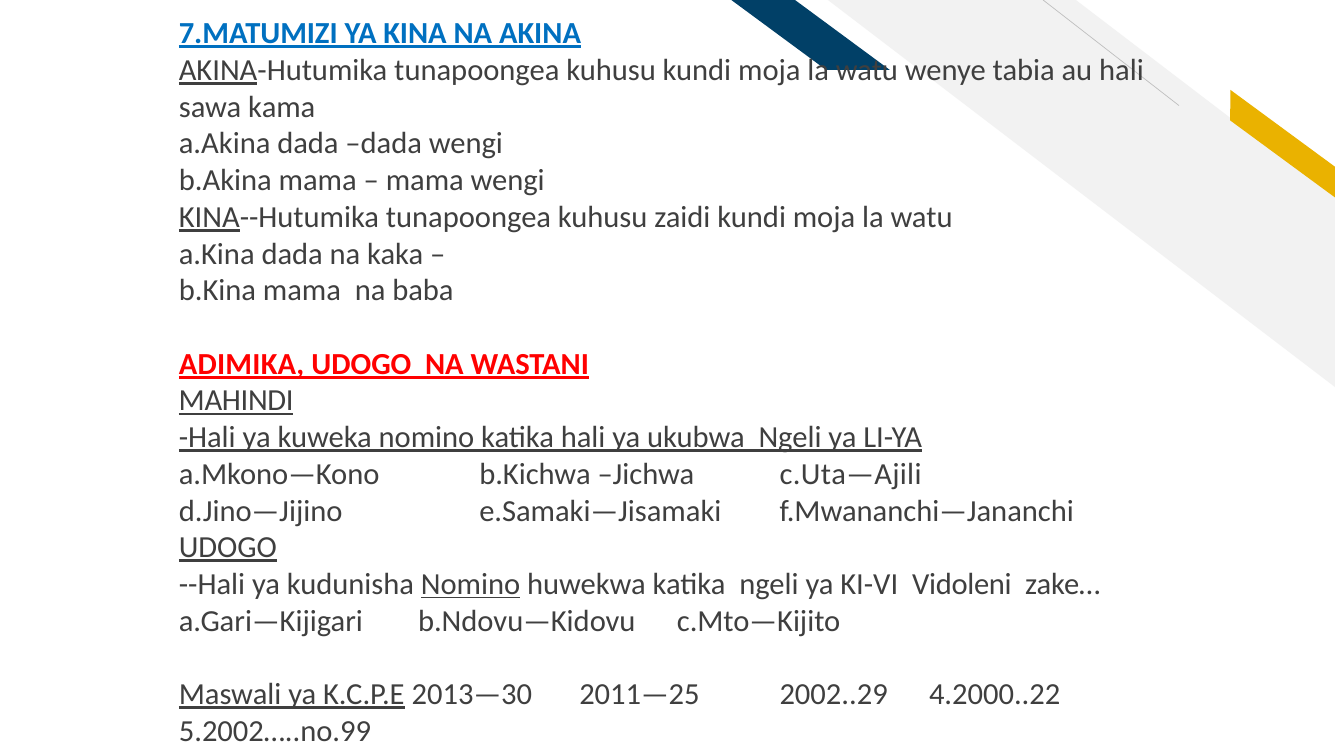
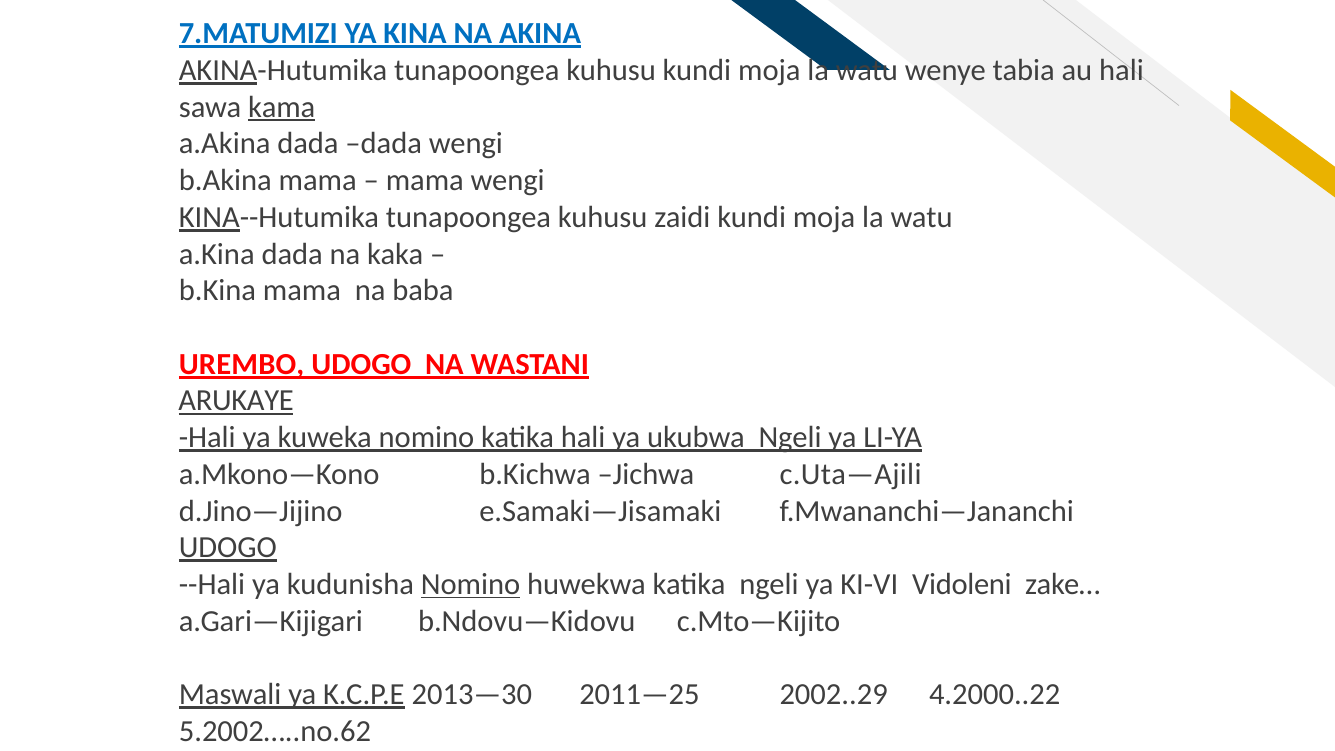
kama underline: none -> present
ADIMIKA: ADIMIKA -> UREMBO
MAHINDI: MAHINDI -> ARUKAYE
5.2002…..no.99: 5.2002…..no.99 -> 5.2002…..no.62
